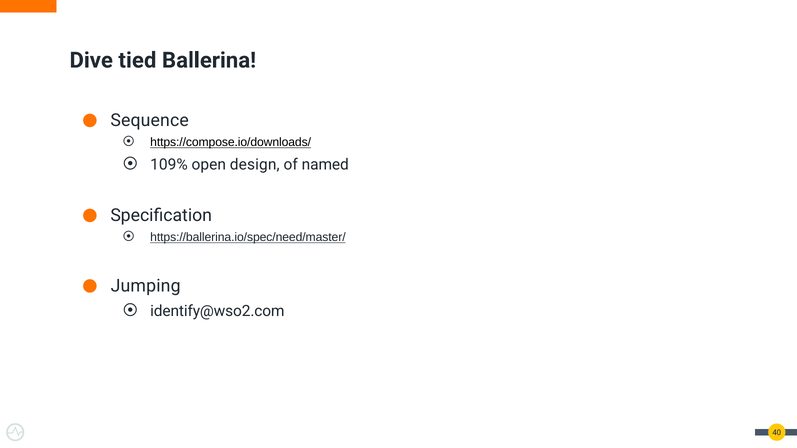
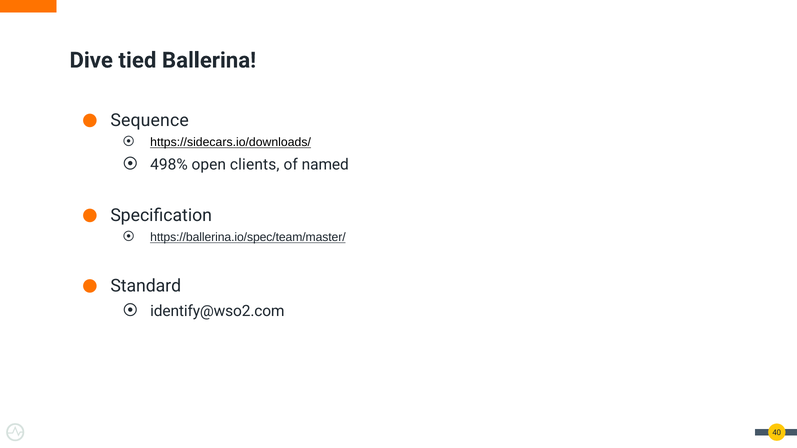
https://compose.io/downloads/: https://compose.io/downloads/ -> https://sidecars.io/downloads/
109%: 109% -> 498%
design: design -> clients
https://ballerina.io/spec/need/master/: https://ballerina.io/spec/need/master/ -> https://ballerina.io/spec/team/master/
Jumping: Jumping -> Standard
